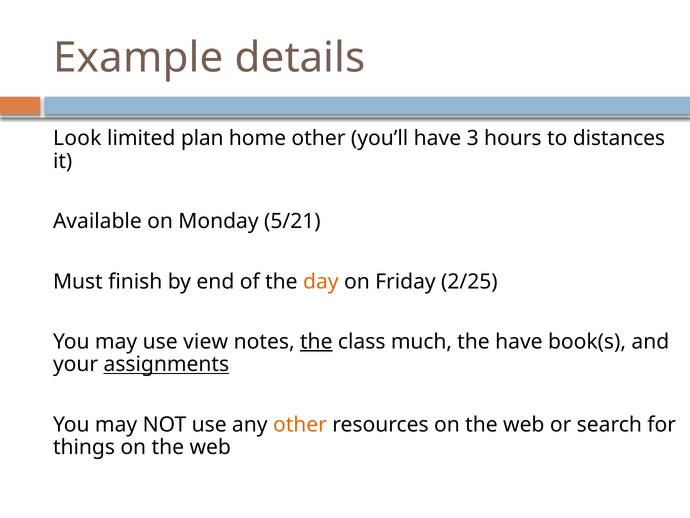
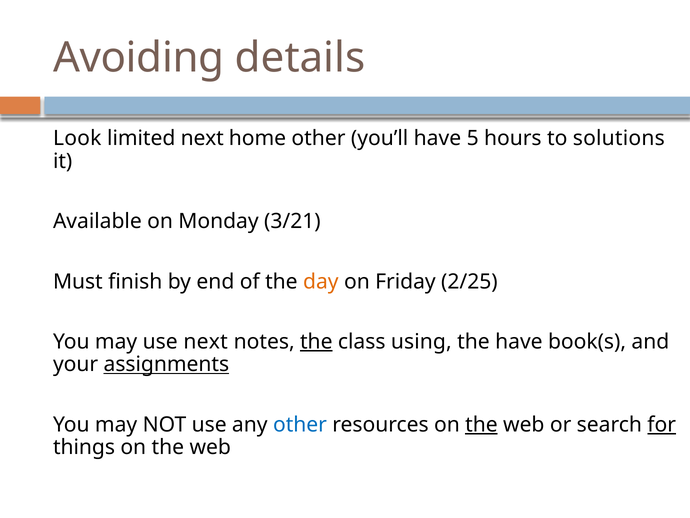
Example: Example -> Avoiding
limited plan: plan -> next
3: 3 -> 5
distances: distances -> solutions
5/21: 5/21 -> 3/21
use view: view -> next
much: much -> using
other at (300, 424) colour: orange -> blue
the at (481, 424) underline: none -> present
for underline: none -> present
